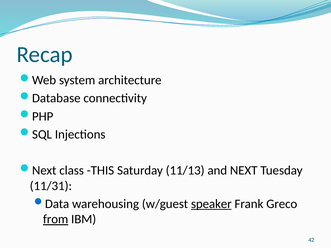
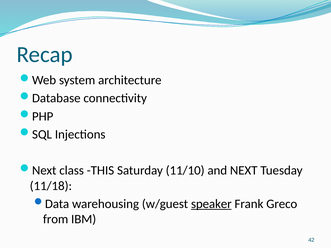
11/13: 11/13 -> 11/10
11/31: 11/31 -> 11/18
from underline: present -> none
